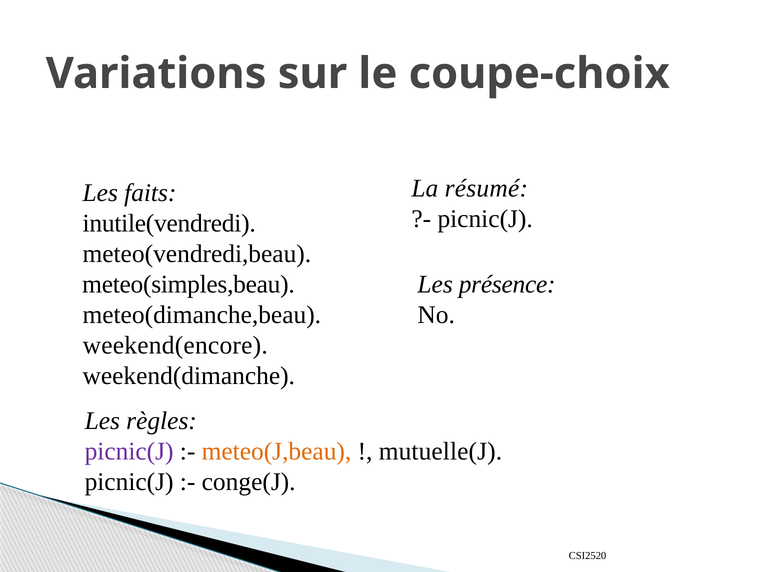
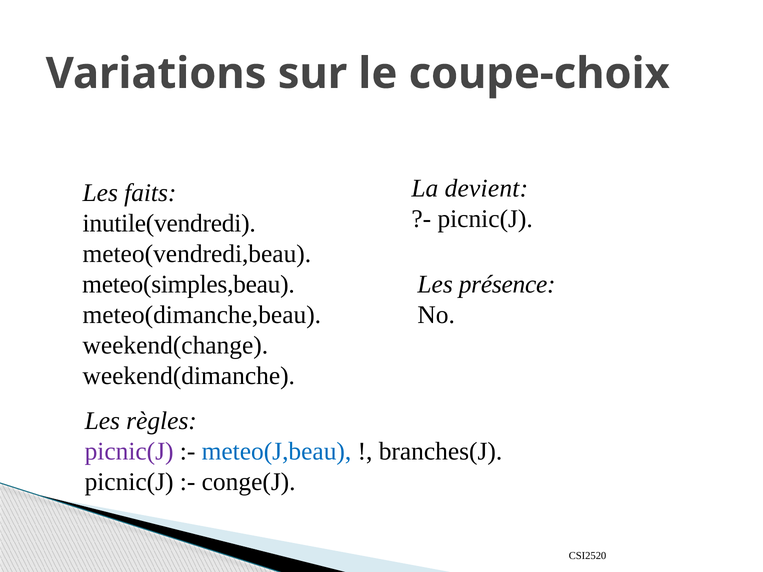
résumé: résumé -> devient
weekend(encore: weekend(encore -> weekend(change
meteo(J,beau colour: orange -> blue
mutuelle(J: mutuelle(J -> branches(J
